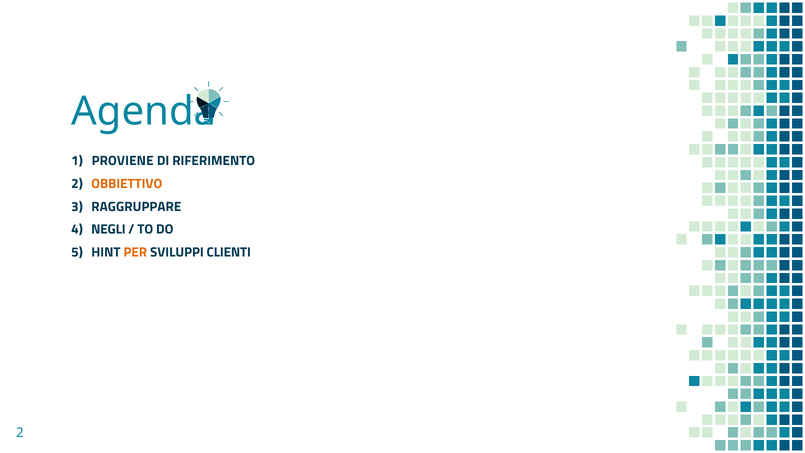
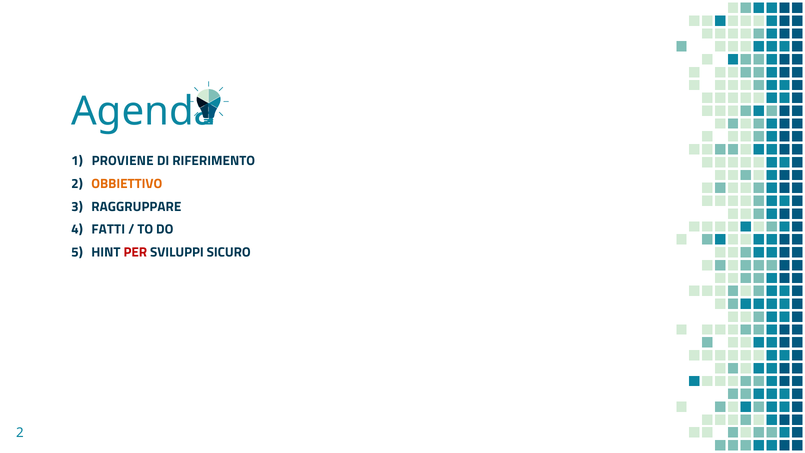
NEGLI: NEGLI -> FATTI
PER colour: orange -> red
CLIENTI: CLIENTI -> SICURO
